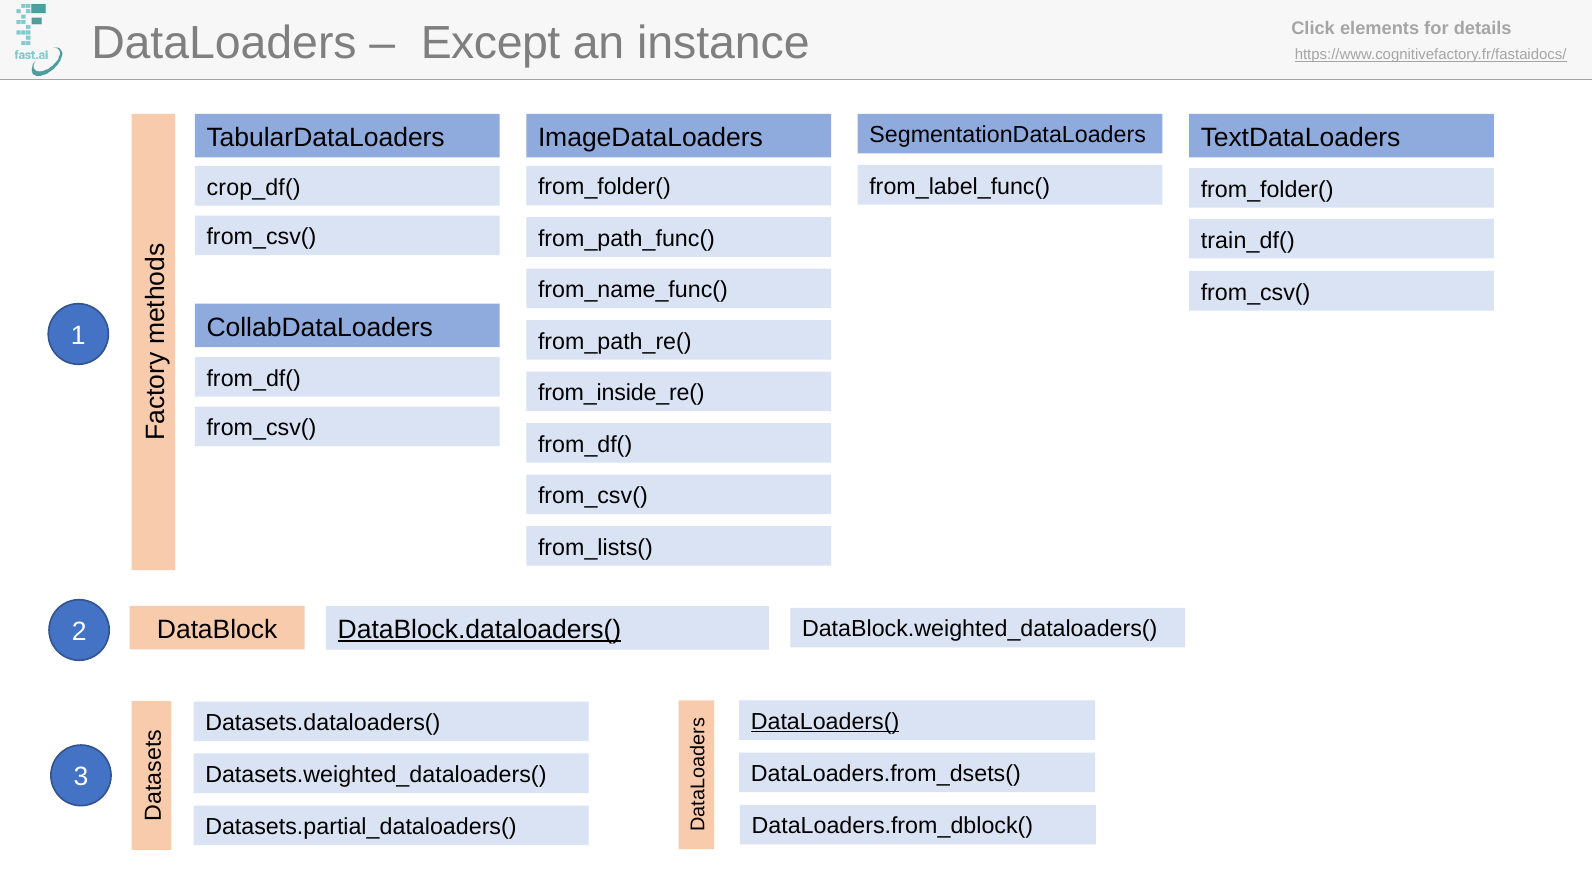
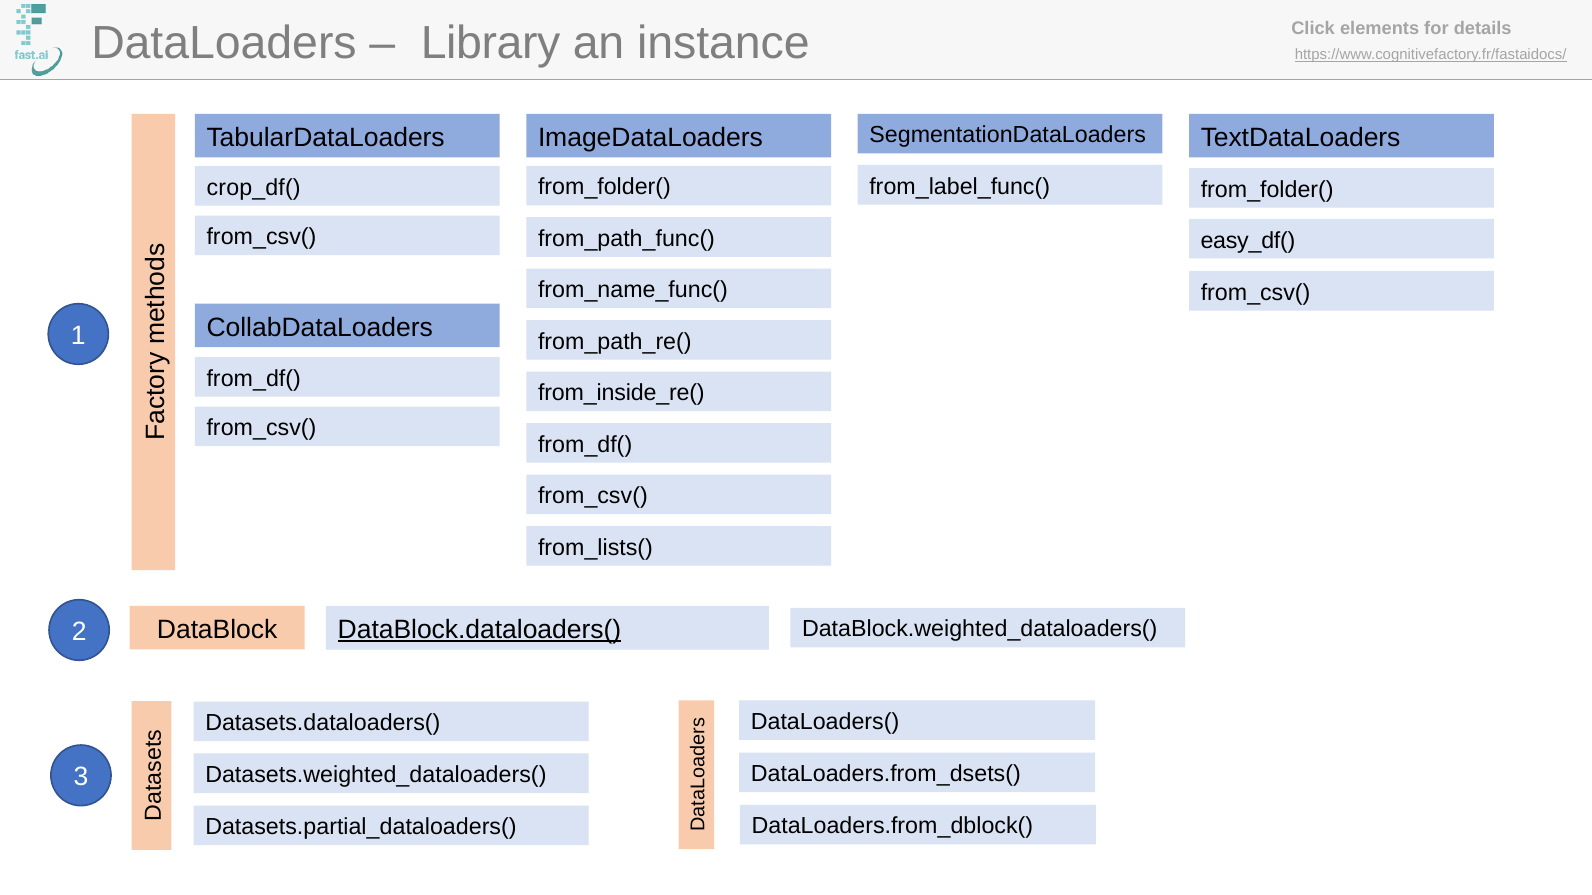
Except: Except -> Library
train_df(: train_df( -> easy_df(
DataLoaders( underline: present -> none
